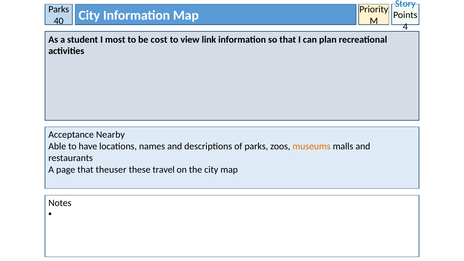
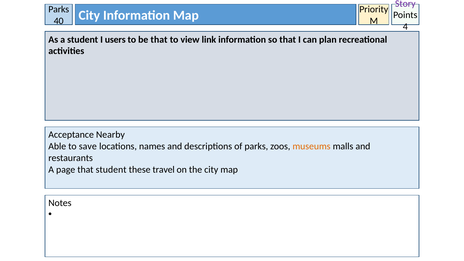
Story colour: blue -> purple
most: most -> users
be cost: cost -> that
have: have -> save
that theuser: theuser -> student
